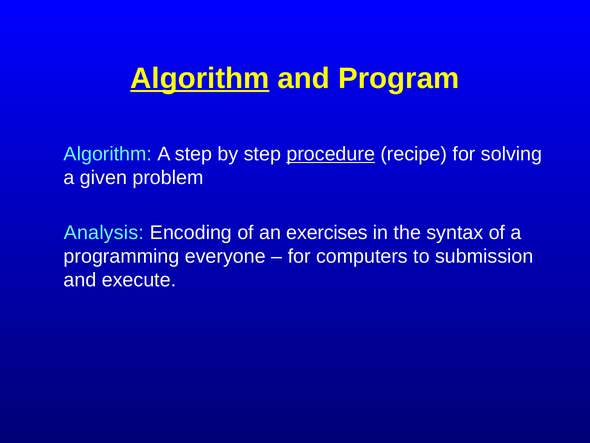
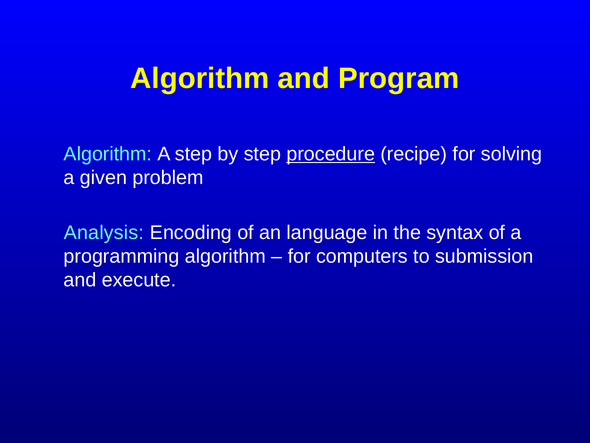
Algorithm at (200, 78) underline: present -> none
exercises: exercises -> language
programming everyone: everyone -> algorithm
